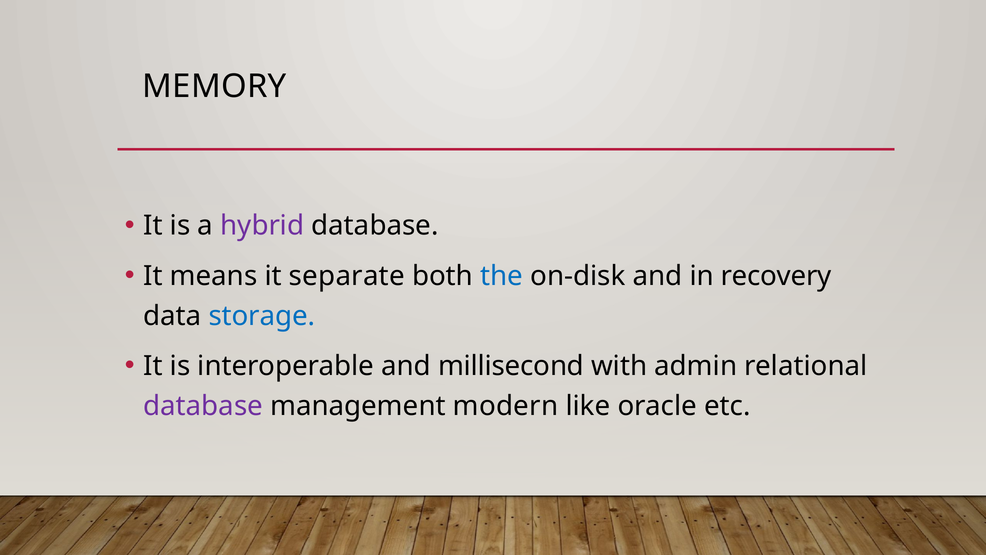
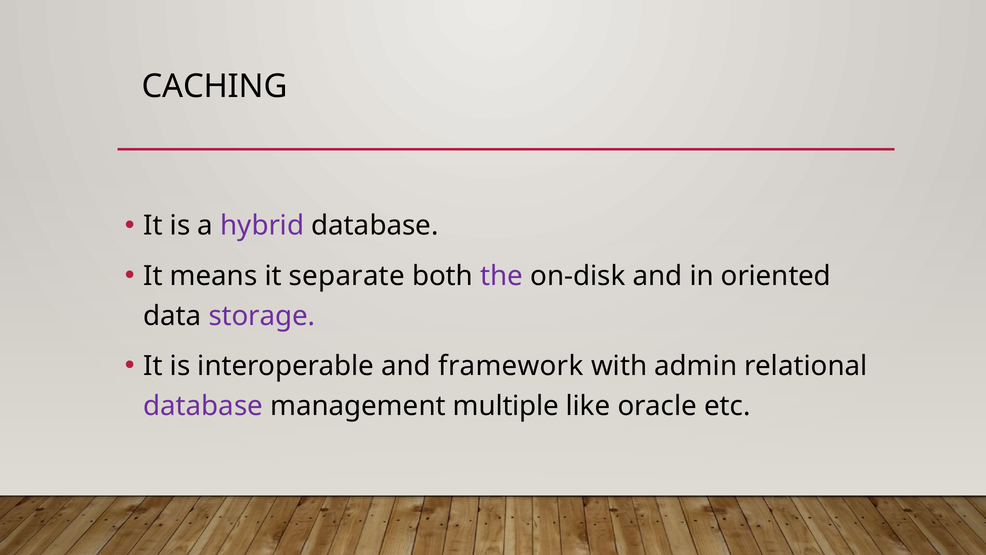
MEMORY: MEMORY -> CACHING
the colour: blue -> purple
recovery: recovery -> oriented
storage colour: blue -> purple
millisecond: millisecond -> framework
modern: modern -> multiple
